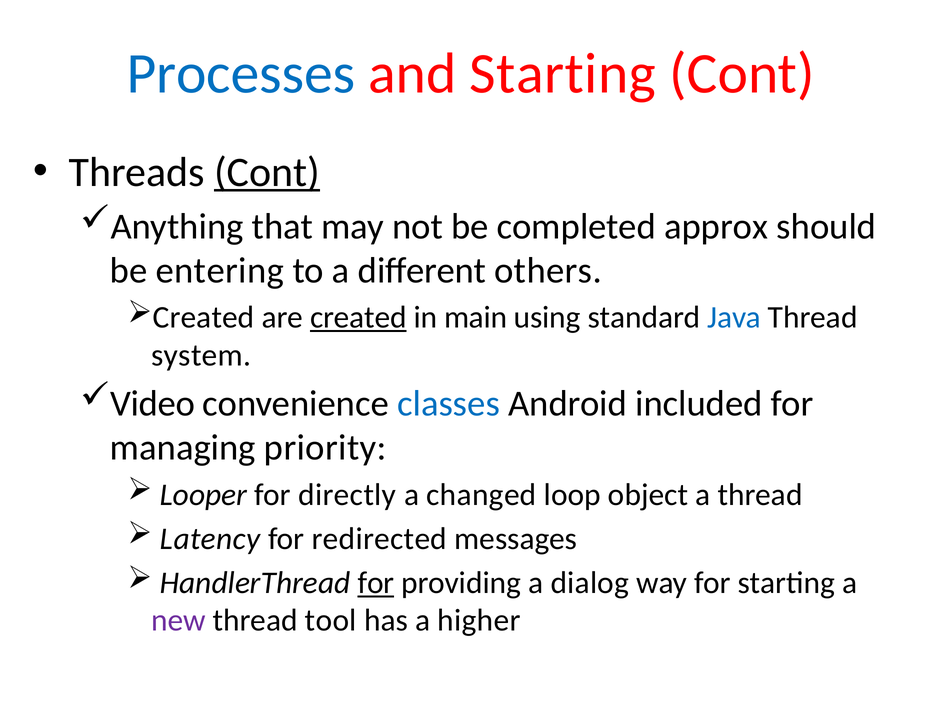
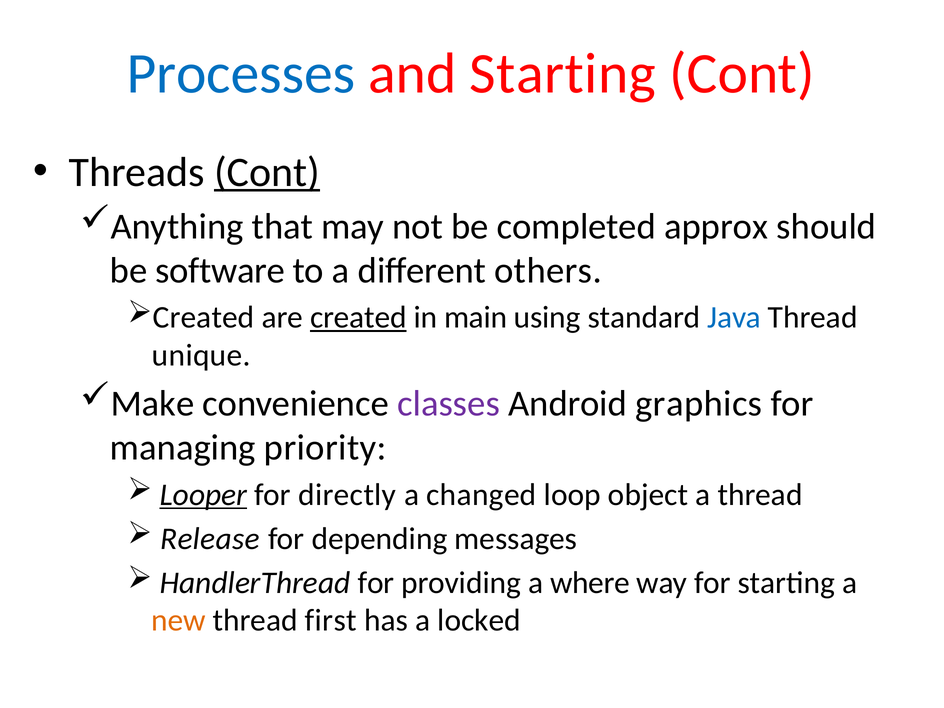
entering: entering -> software
system: system -> unique
Video: Video -> Make
classes colour: blue -> purple
included: included -> graphics
Looper underline: none -> present
Latency: Latency -> Release
redirected: redirected -> depending
for at (376, 583) underline: present -> none
dialog: dialog -> where
new colour: purple -> orange
tool: tool -> first
higher: higher -> locked
